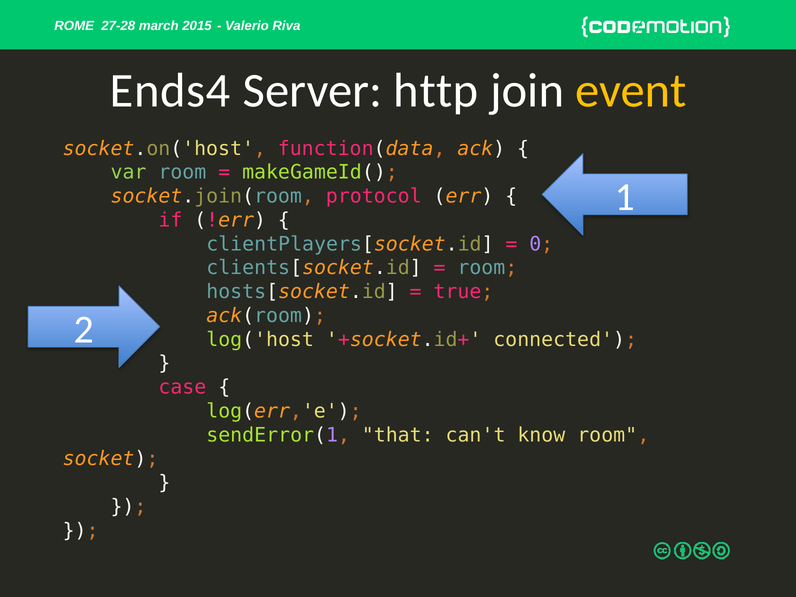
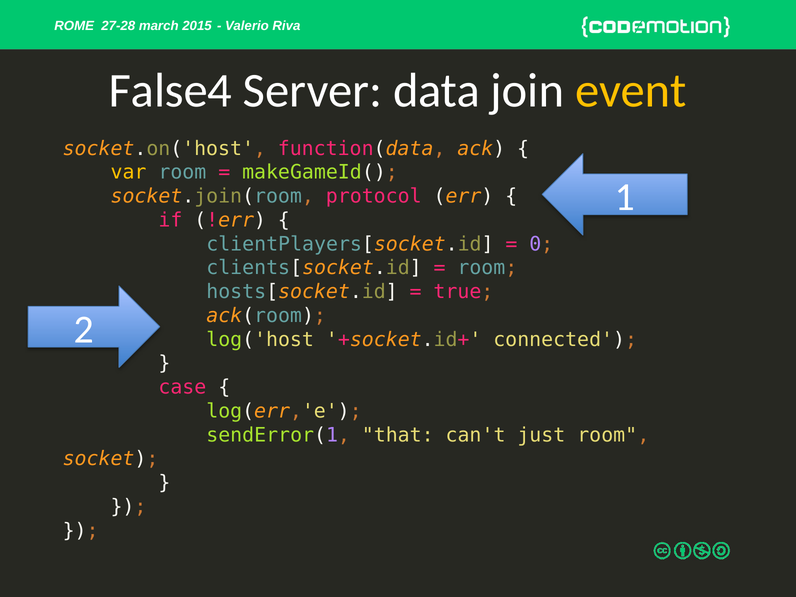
Ends4: Ends4 -> False4
http: http -> data
var colour: light green -> yellow
know: know -> just
